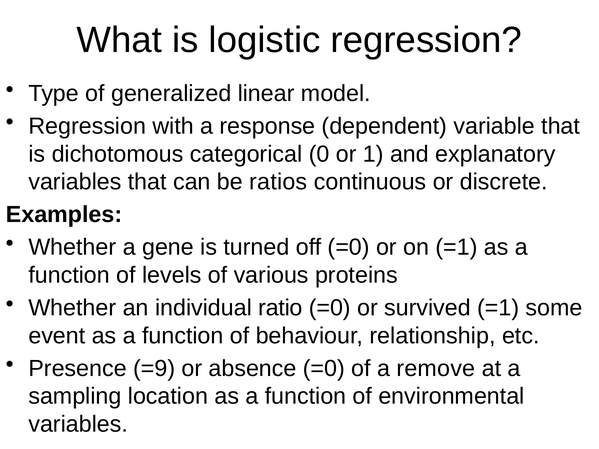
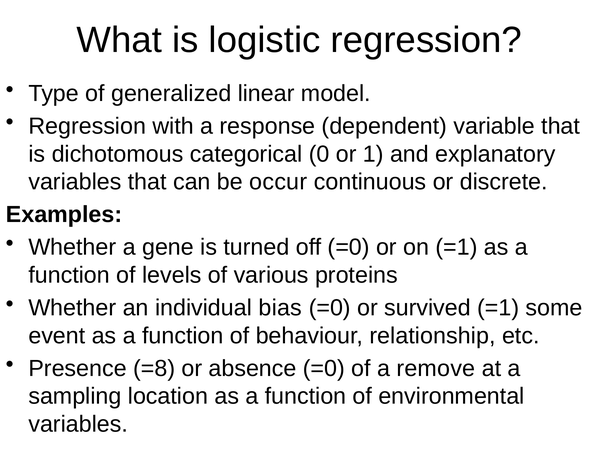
ratios: ratios -> occur
ratio: ratio -> bias
=9: =9 -> =8
